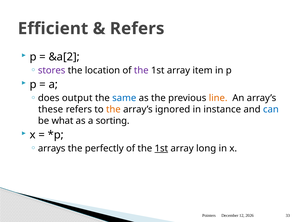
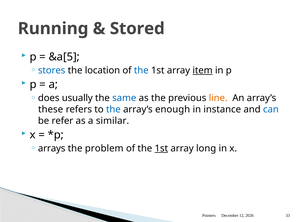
Efficient: Efficient -> Running
Refers at (137, 29): Refers -> Stored
&a[2: &a[2 -> &a[5
stores colour: purple -> blue
the at (141, 71) colour: purple -> blue
item underline: none -> present
output: output -> usually
the at (113, 110) colour: orange -> blue
ignored: ignored -> enough
what: what -> refer
sorting: sorting -> similar
perfectly: perfectly -> problem
